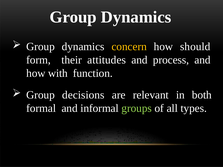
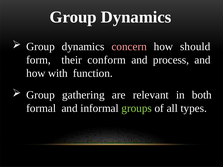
concern colour: yellow -> pink
attitudes: attitudes -> conform
decisions: decisions -> gathering
